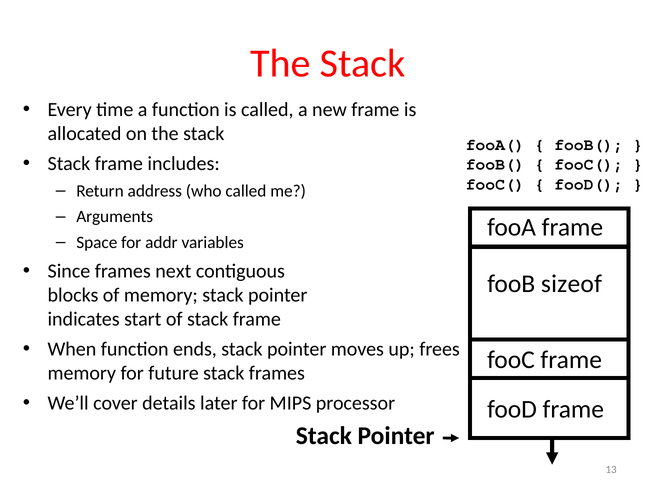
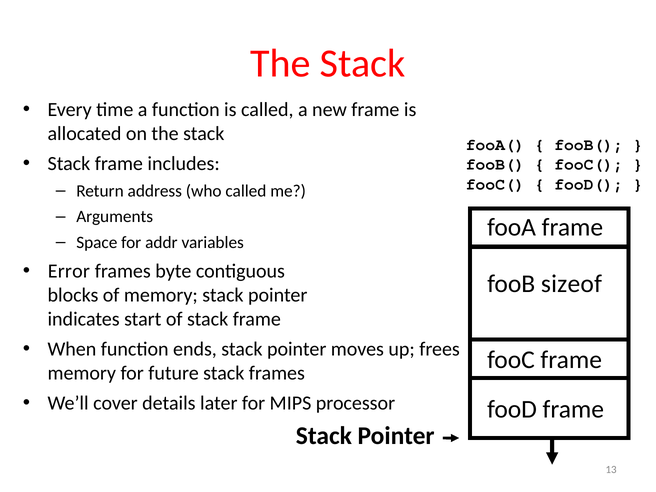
Since: Since -> Error
next: next -> byte
